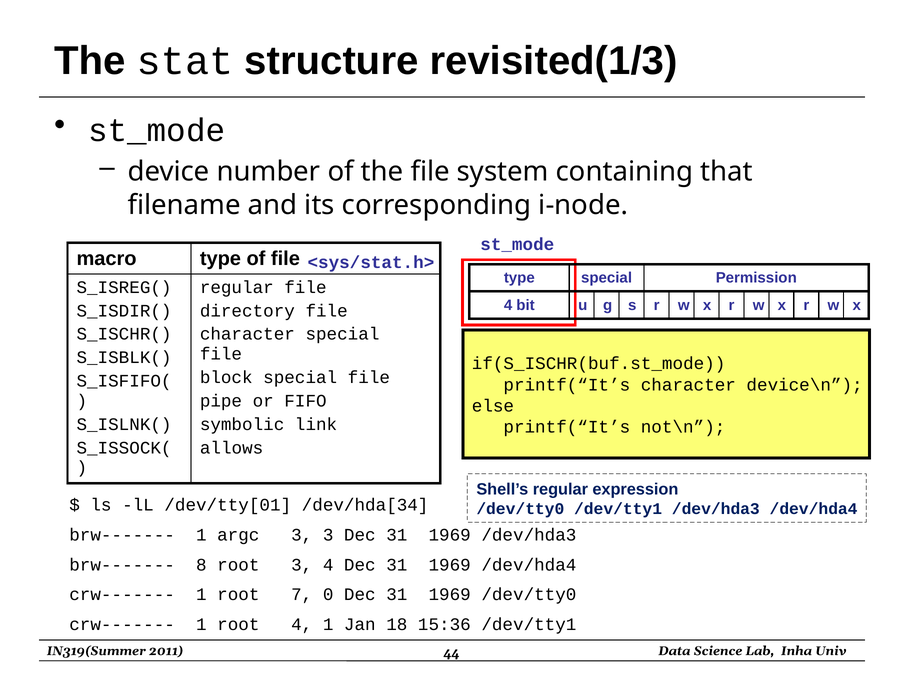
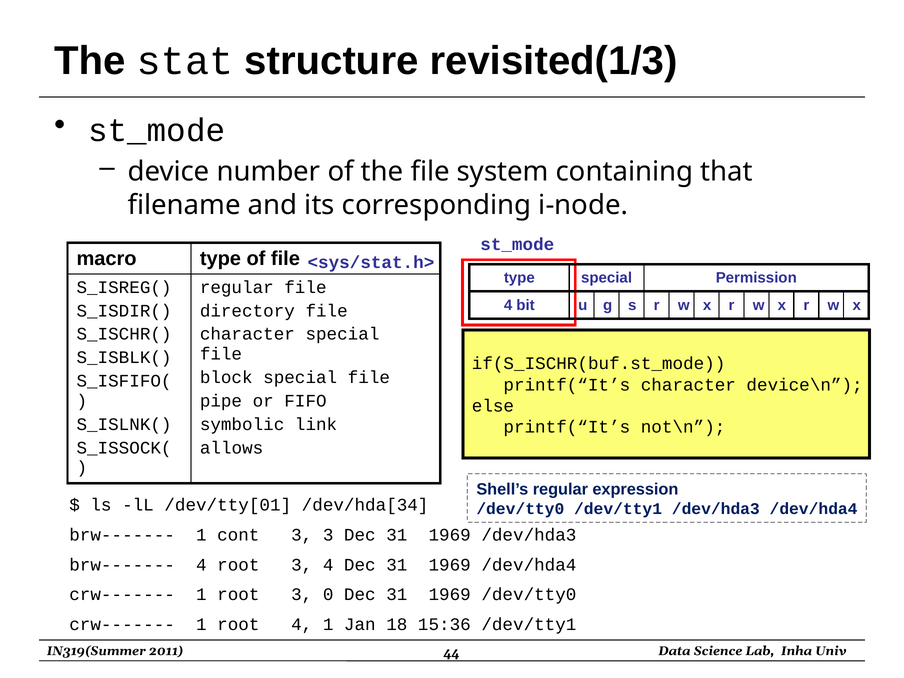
argc: argc -> cont
brw------- 8: 8 -> 4
1 root 7: 7 -> 3
